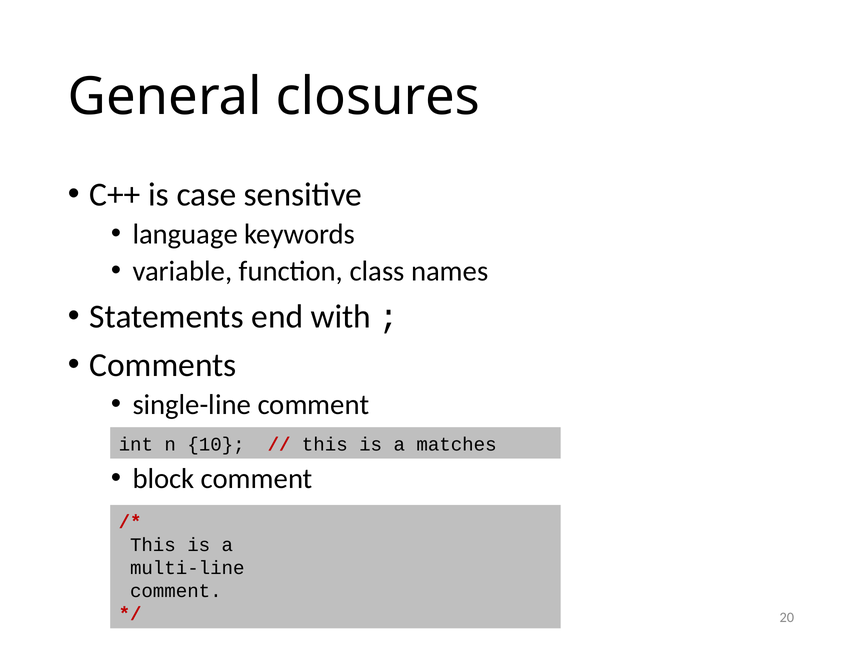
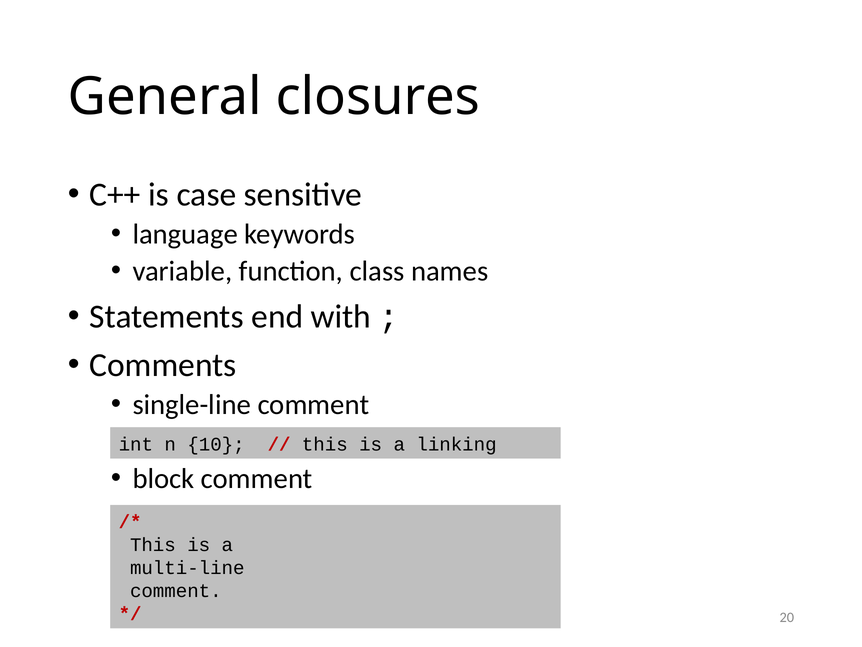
matches: matches -> linking
